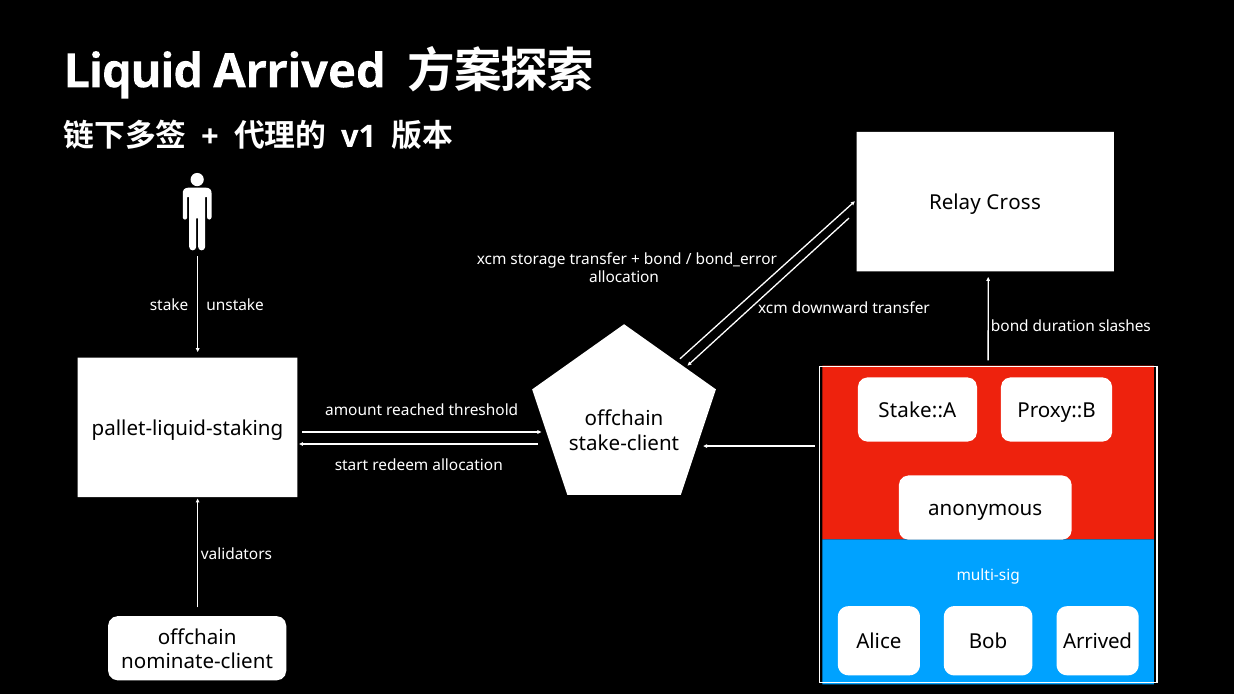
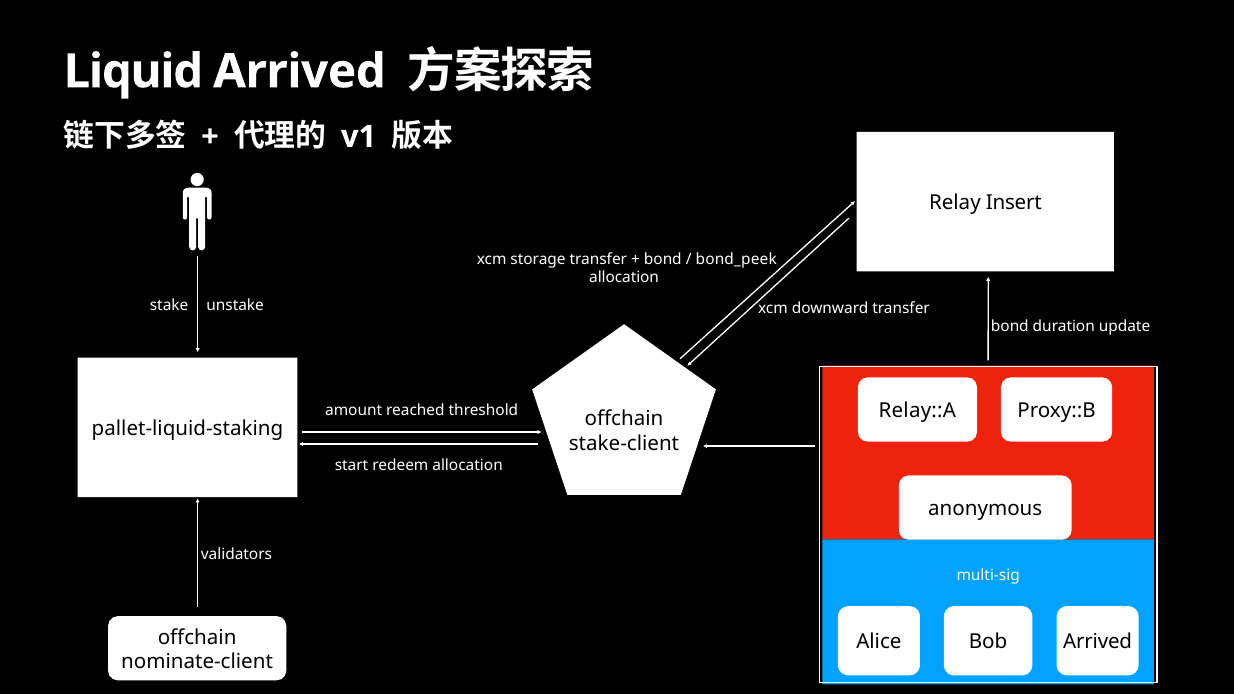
Cross: Cross -> Insert
bond_error: bond_error -> bond_peek
slashes: slashes -> update
Stake::A: Stake::A -> Relay::A
